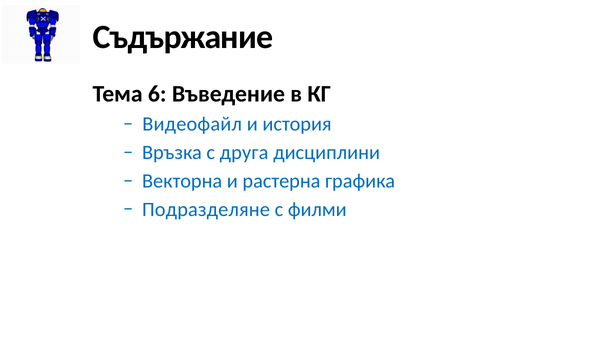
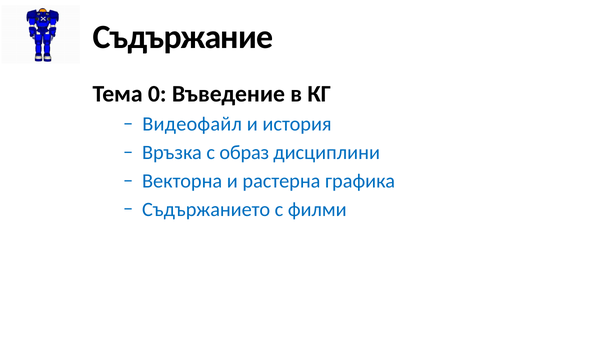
6: 6 -> 0
друга: друга -> образ
Подразделяне: Подразделяне -> Съдържанието
